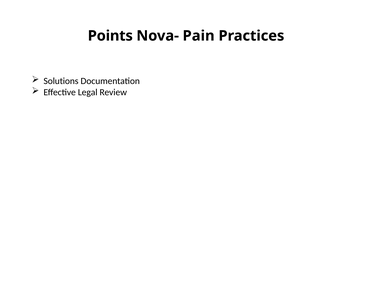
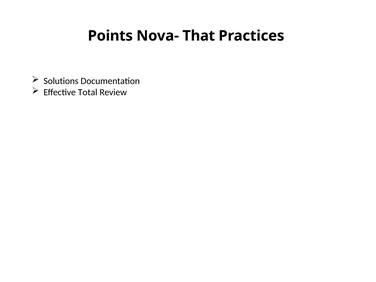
Pain: Pain -> That
Legal: Legal -> Total
